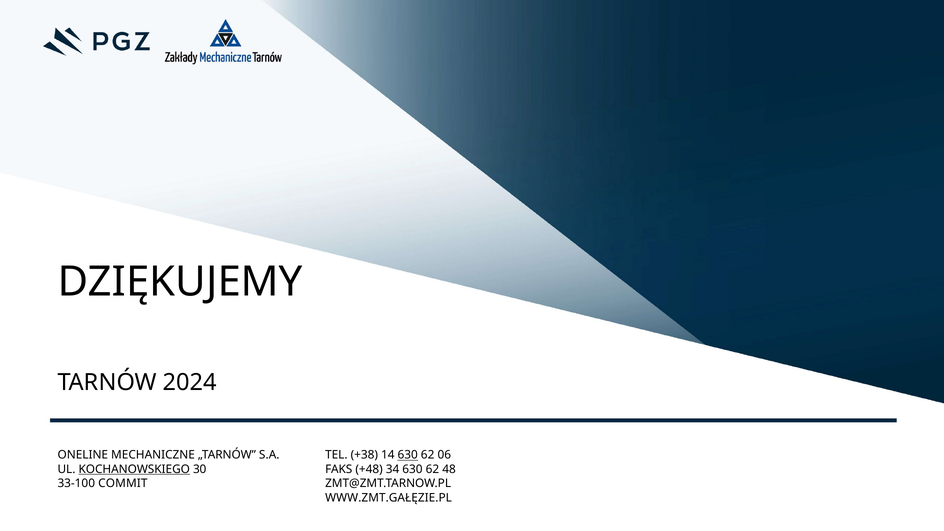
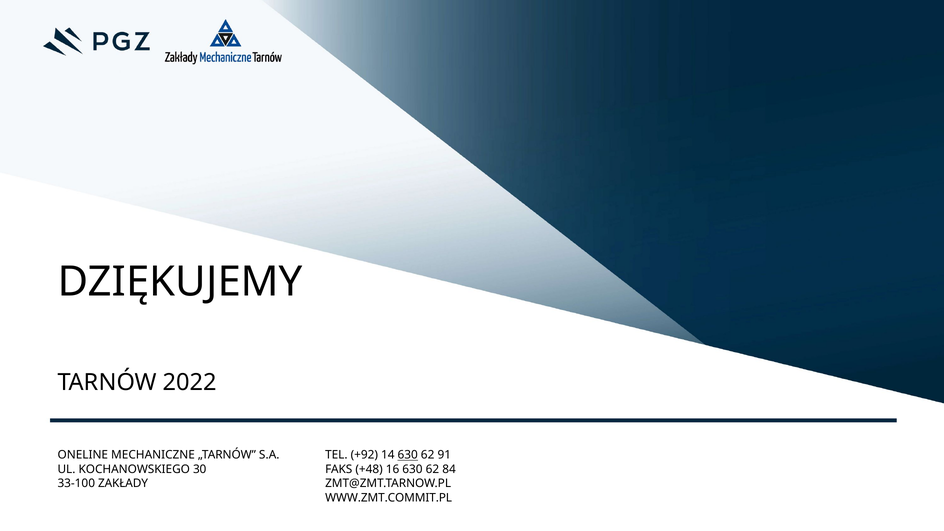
2024: 2024 -> 2022
+38: +38 -> +92
06: 06 -> 91
KOCHANOWSKIEGO underline: present -> none
34: 34 -> 16
48: 48 -> 84
COMMIT: COMMIT -> ZAKŁADY
WWW.ZMT.GAŁĘZIE.PL: WWW.ZMT.GAŁĘZIE.PL -> WWW.ZMT.COMMIT.PL
